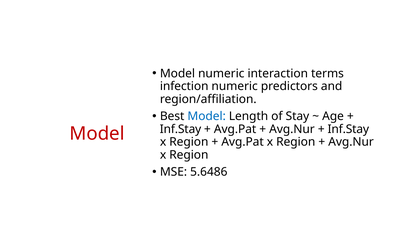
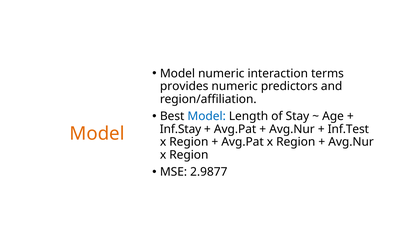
infection: infection -> provides
Inf.Stay at (348, 129): Inf.Stay -> Inf.Test
Model at (97, 134) colour: red -> orange
5.6486: 5.6486 -> 2.9877
